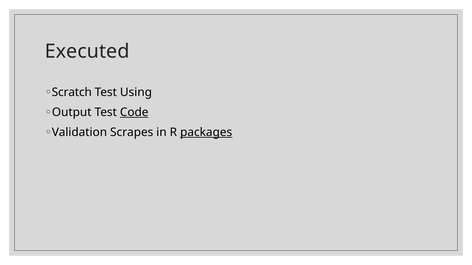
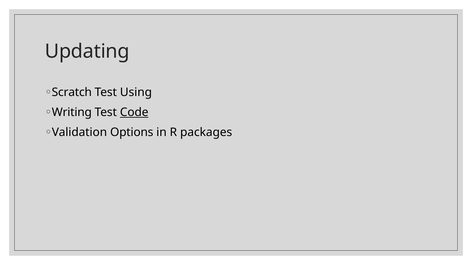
Executed: Executed -> Updating
Output: Output -> Writing
Scrapes: Scrapes -> Options
packages underline: present -> none
